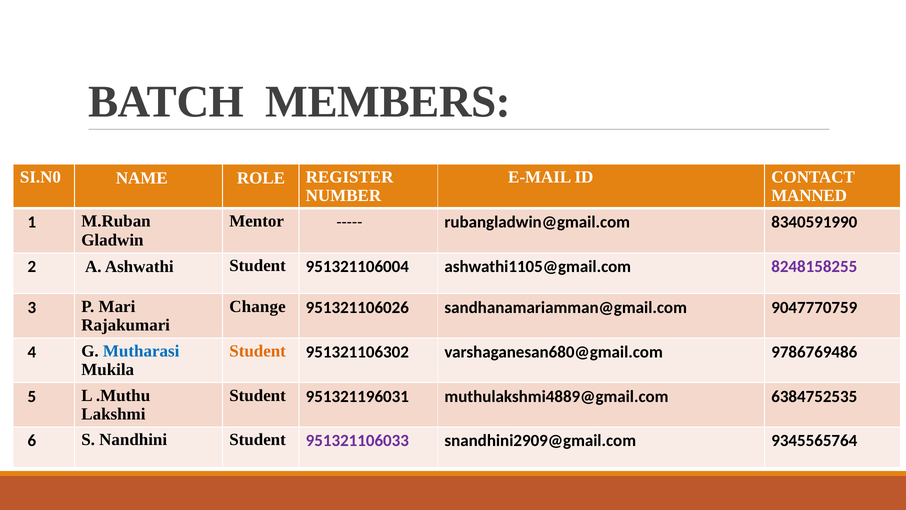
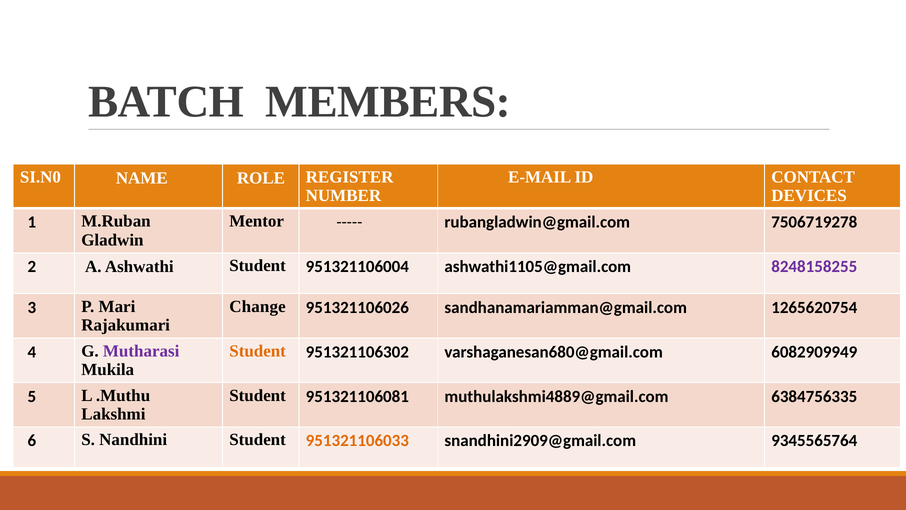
MANNED: MANNED -> DEVICES
8340591990: 8340591990 -> 7506719278
9047770759: 9047770759 -> 1265620754
9786769486: 9786769486 -> 6082909949
Mutharasi colour: blue -> purple
951321196031: 951321196031 -> 951321106081
6384752535: 6384752535 -> 6384756335
951321106033 colour: purple -> orange
